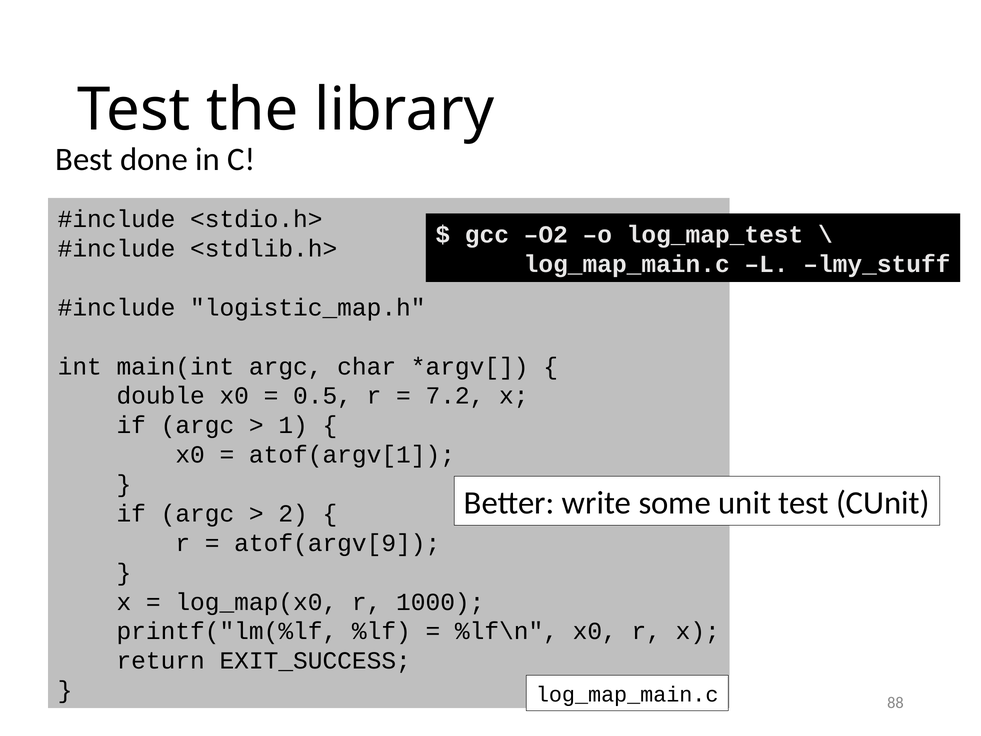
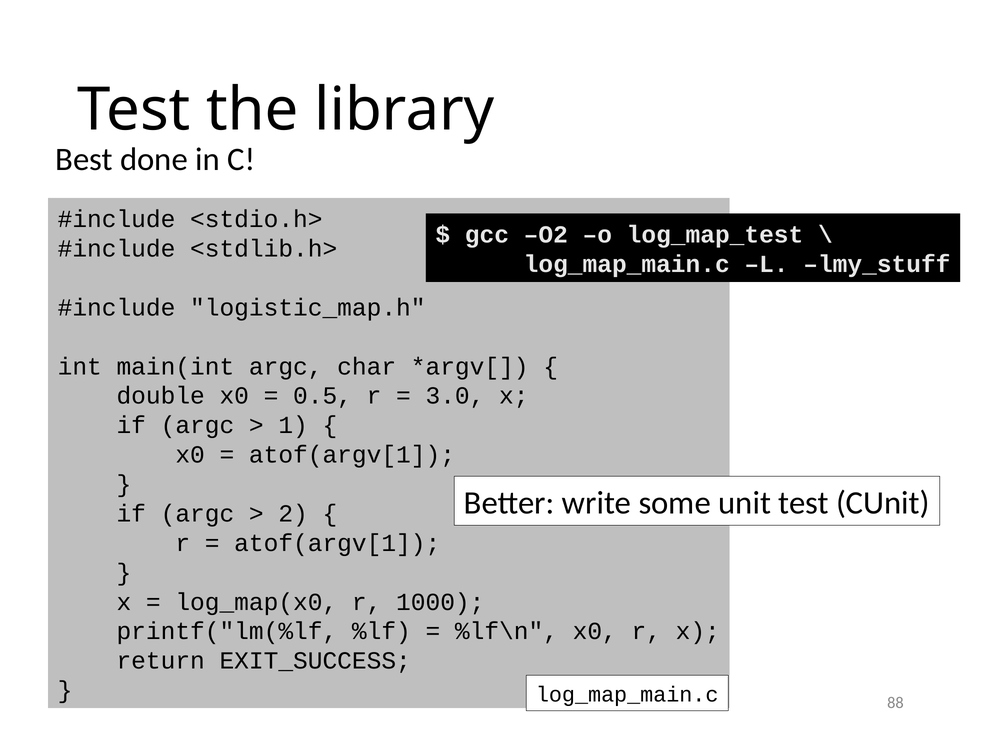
7.2: 7.2 -> 3.0
atof(argv[9 at (337, 543): atof(argv[9 -> atof(argv[1
